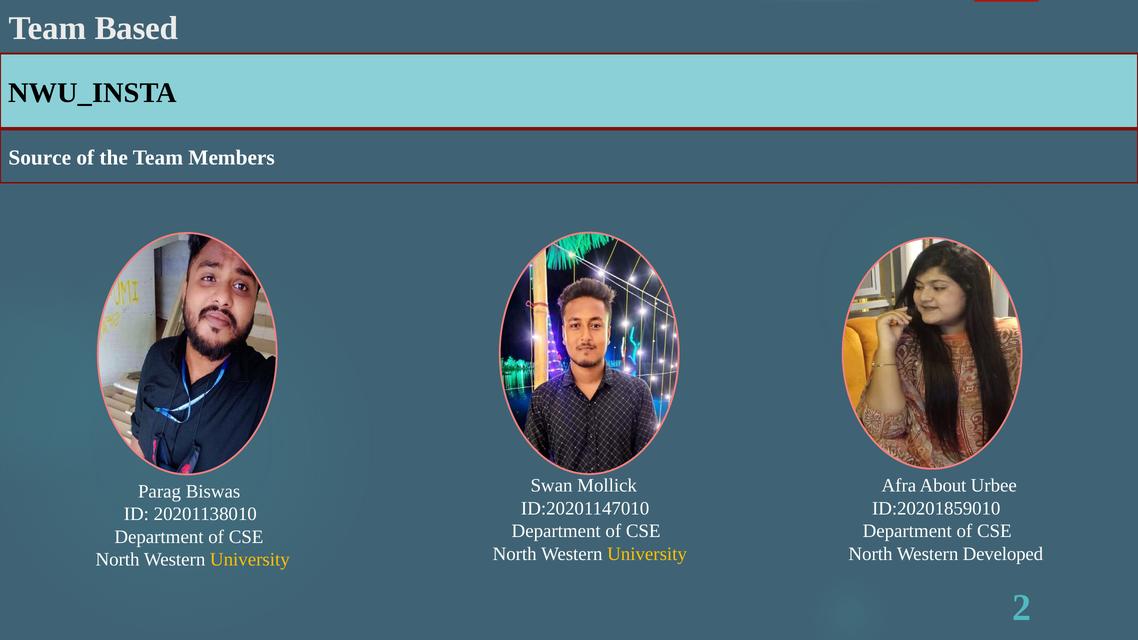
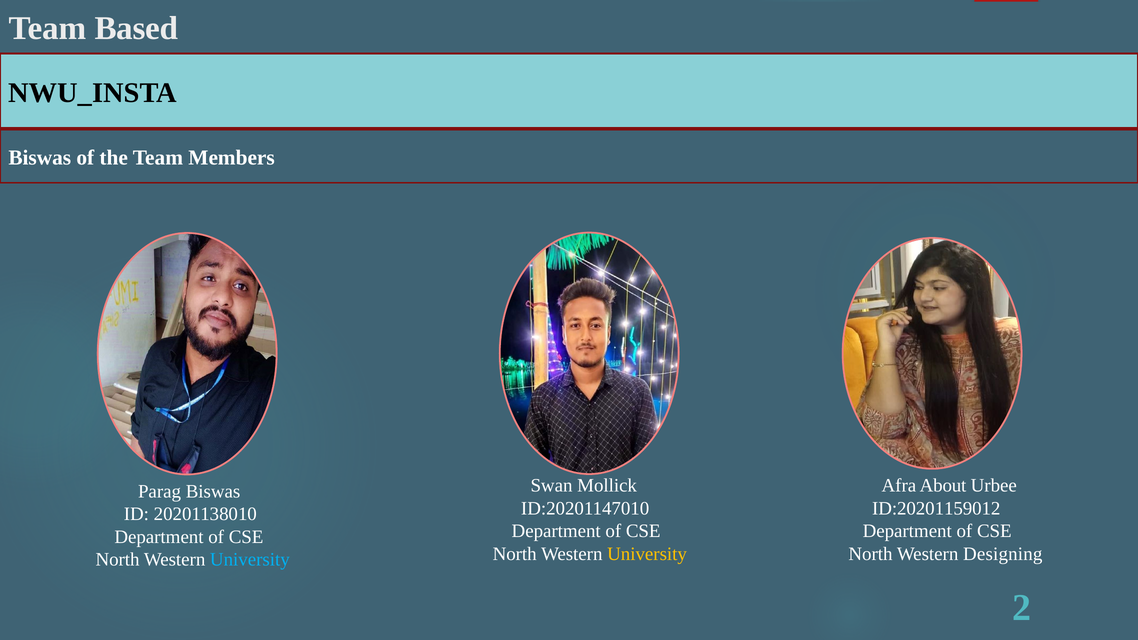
Source at (40, 158): Source -> Biswas
ID:20201859010: ID:20201859010 -> ID:20201159012
Developed: Developed -> Designing
University at (250, 560) colour: yellow -> light blue
